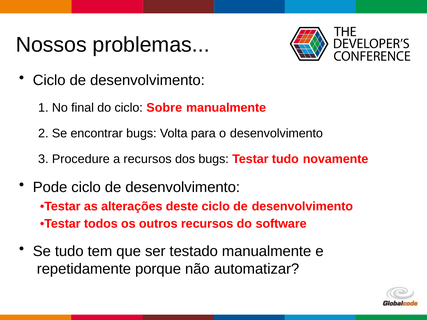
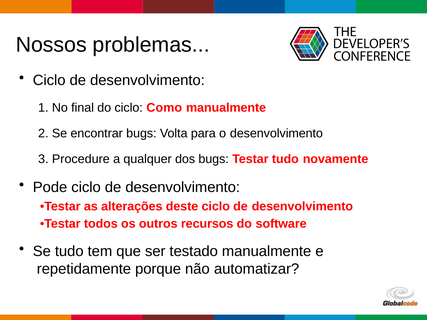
Sobre: Sobre -> Como
a recursos: recursos -> qualquer
